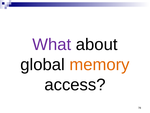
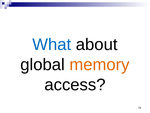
What colour: purple -> blue
